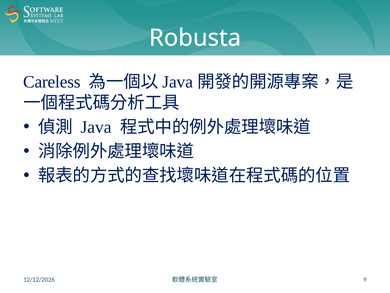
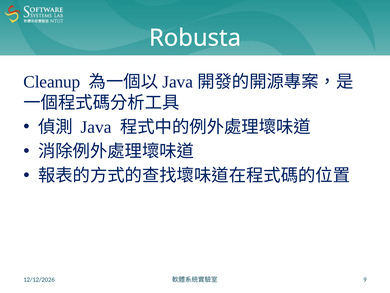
Careless: Careless -> Cleanup
